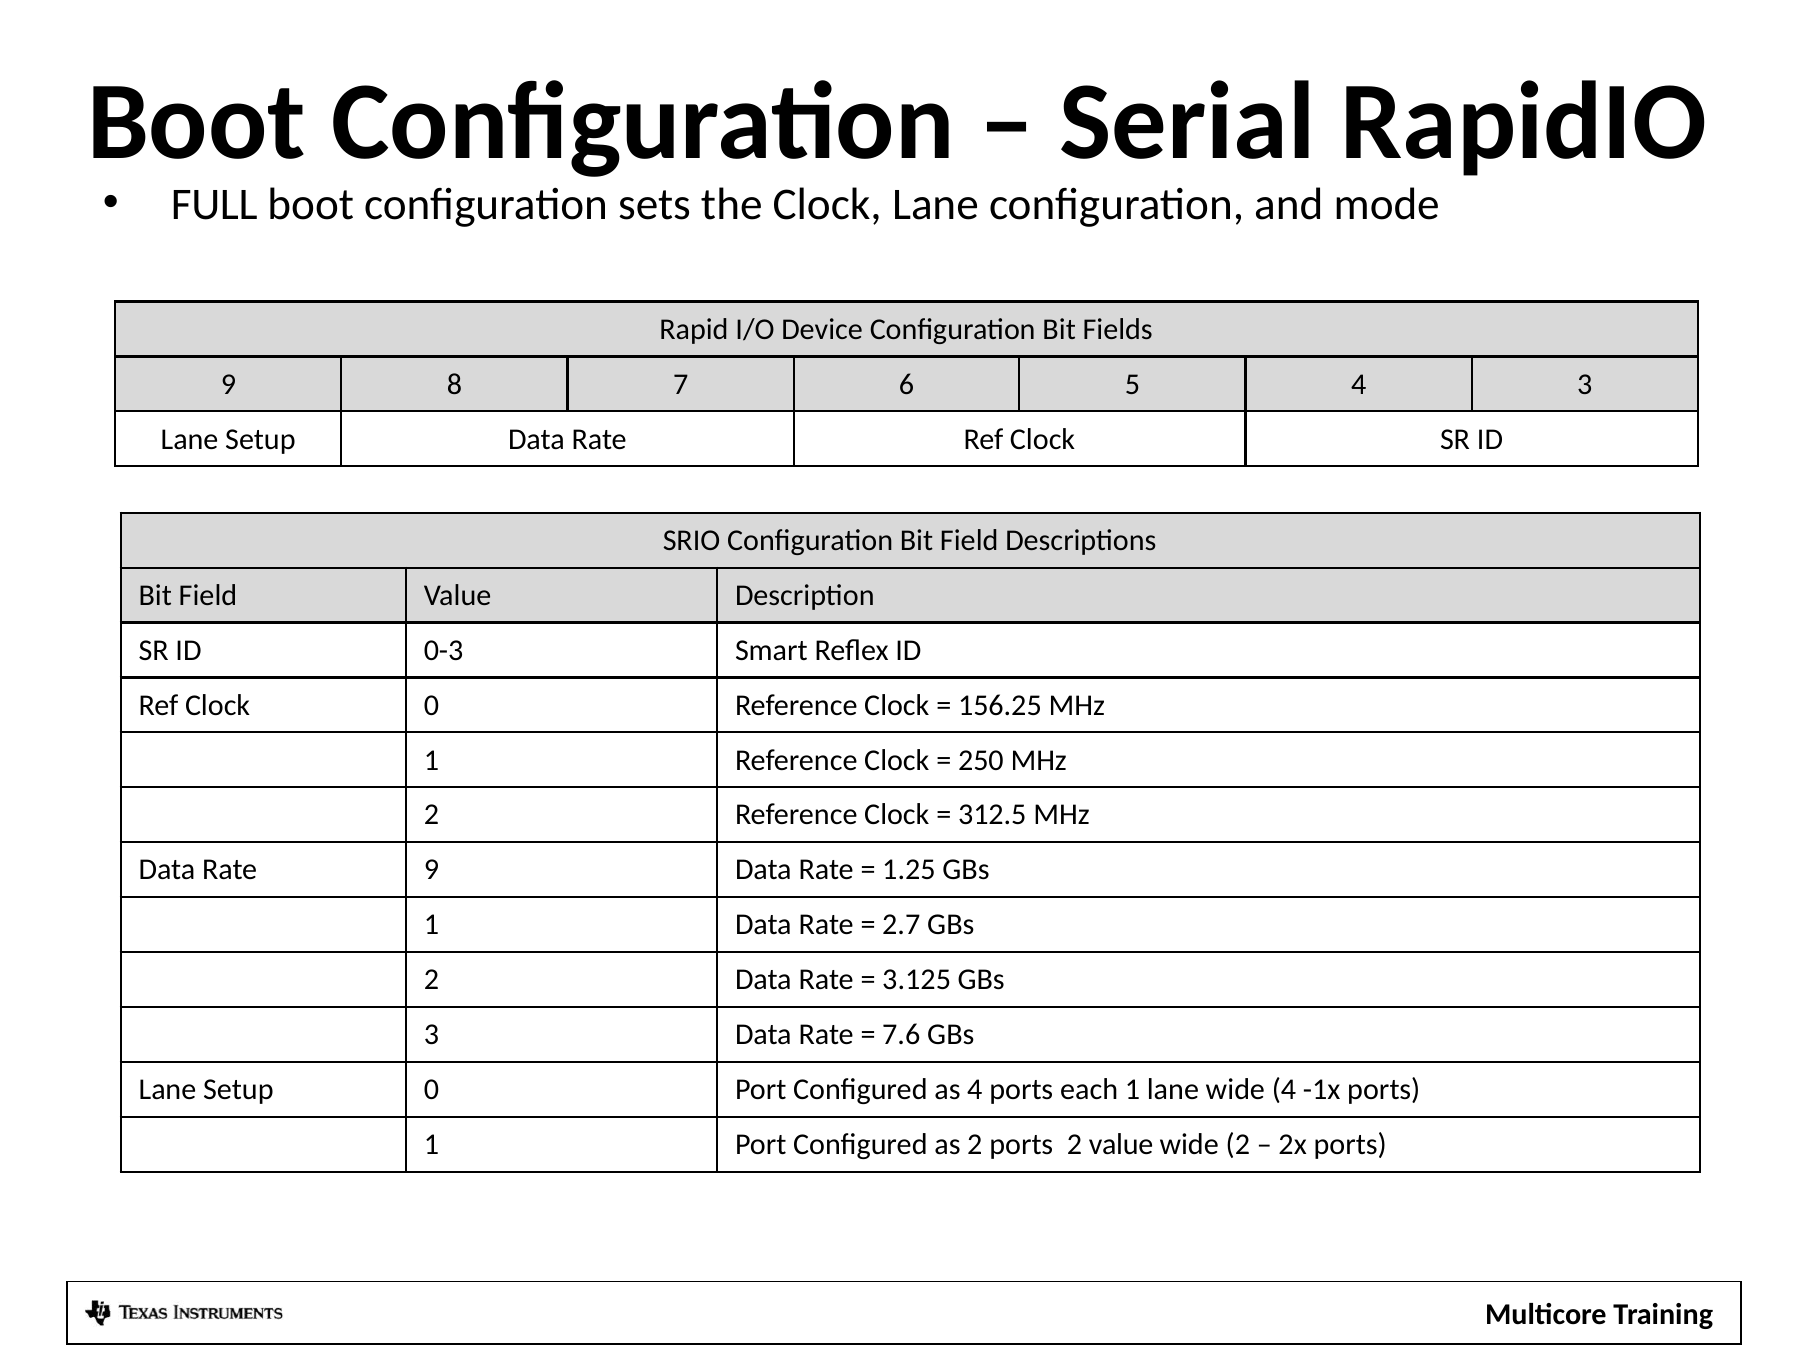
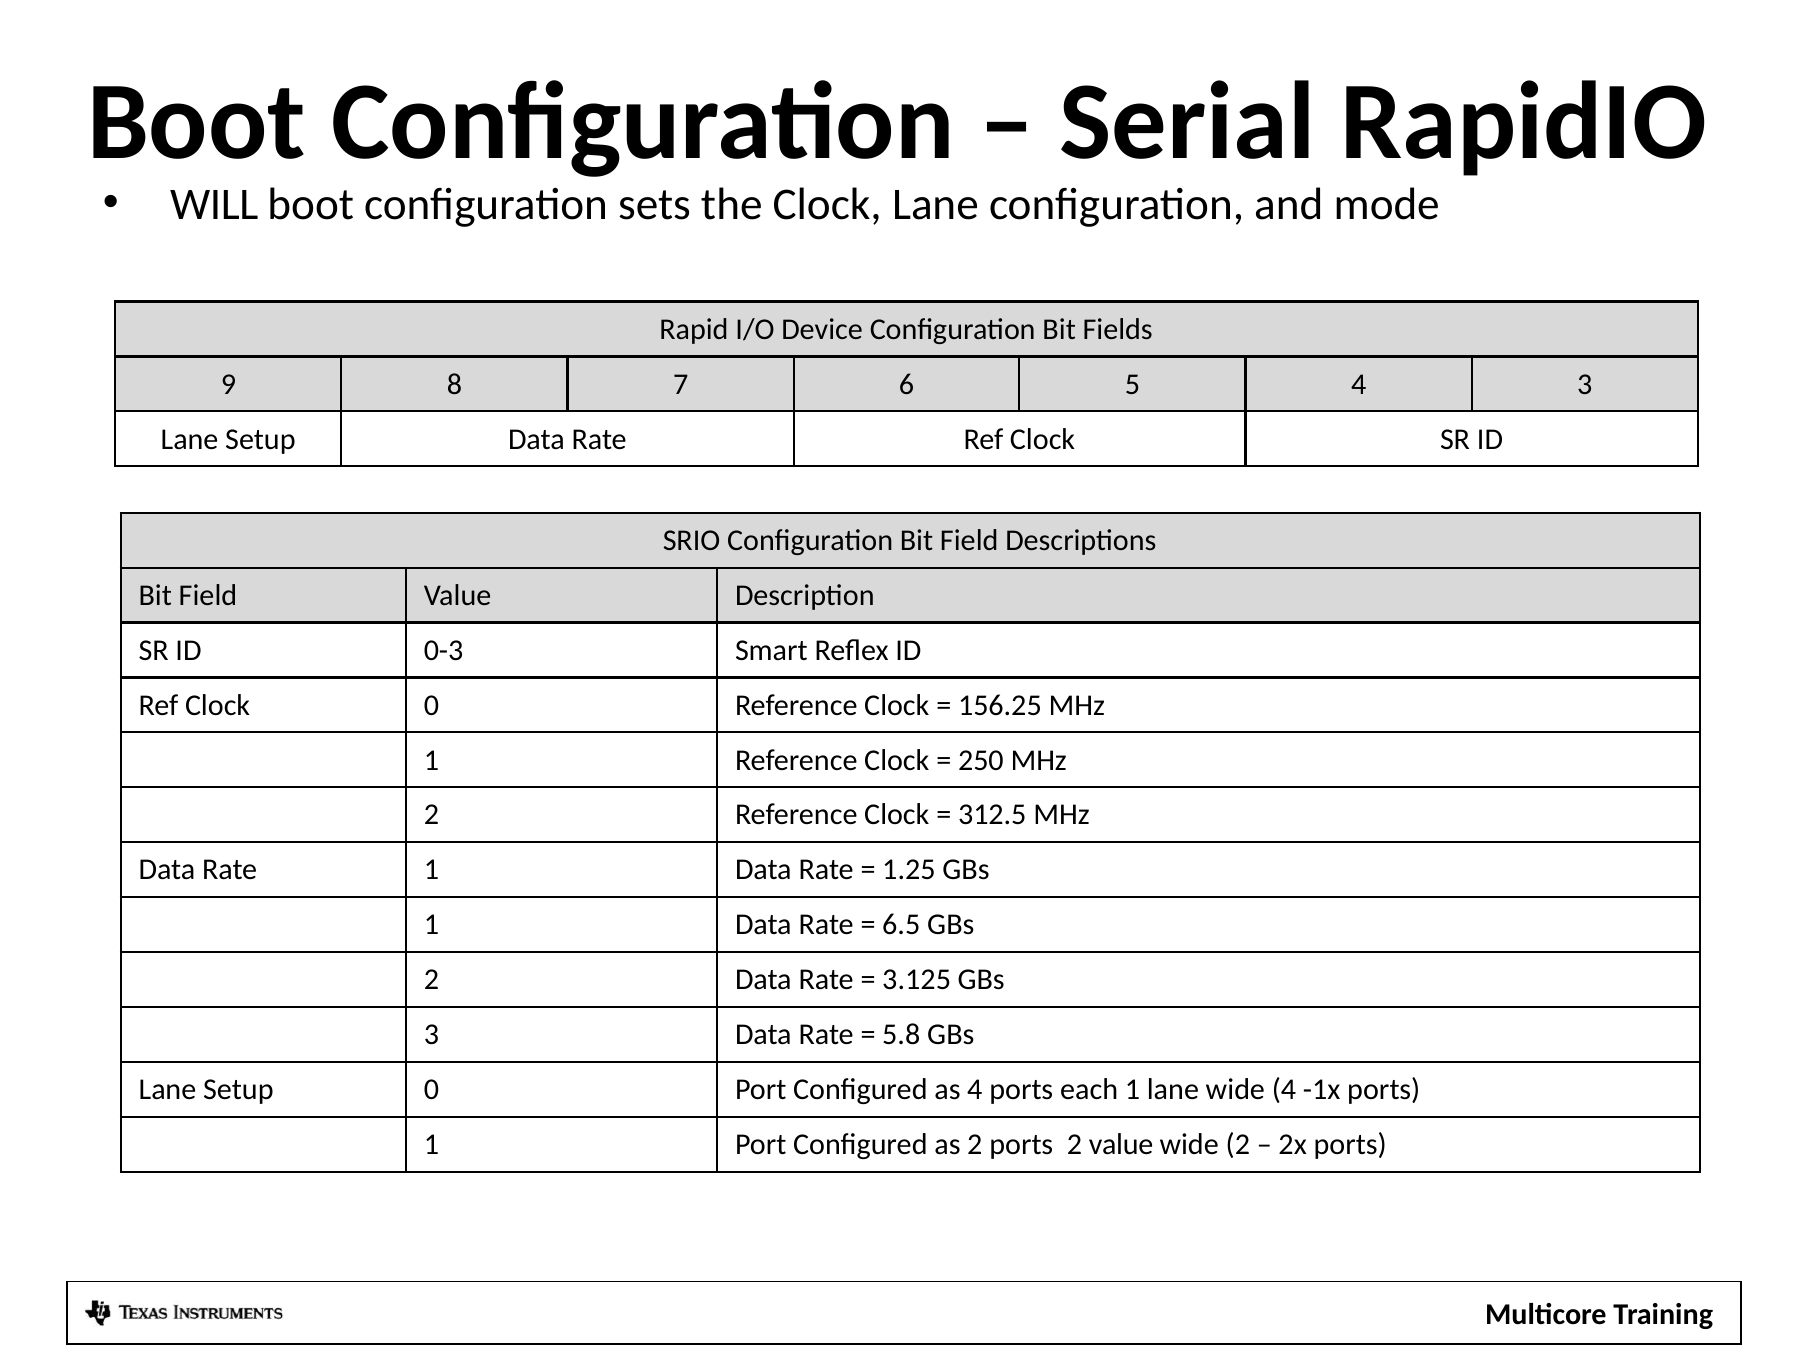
FULL: FULL -> WILL
Rate 9: 9 -> 1
2.7: 2.7 -> 6.5
7.6: 7.6 -> 5.8
